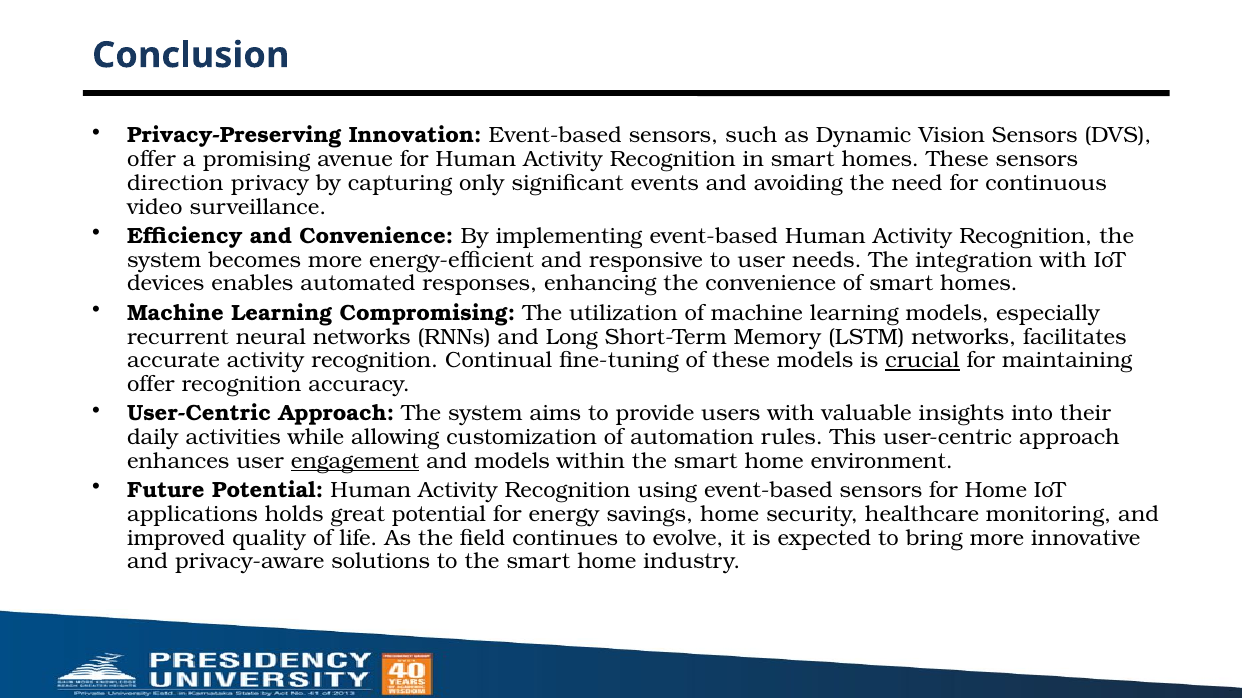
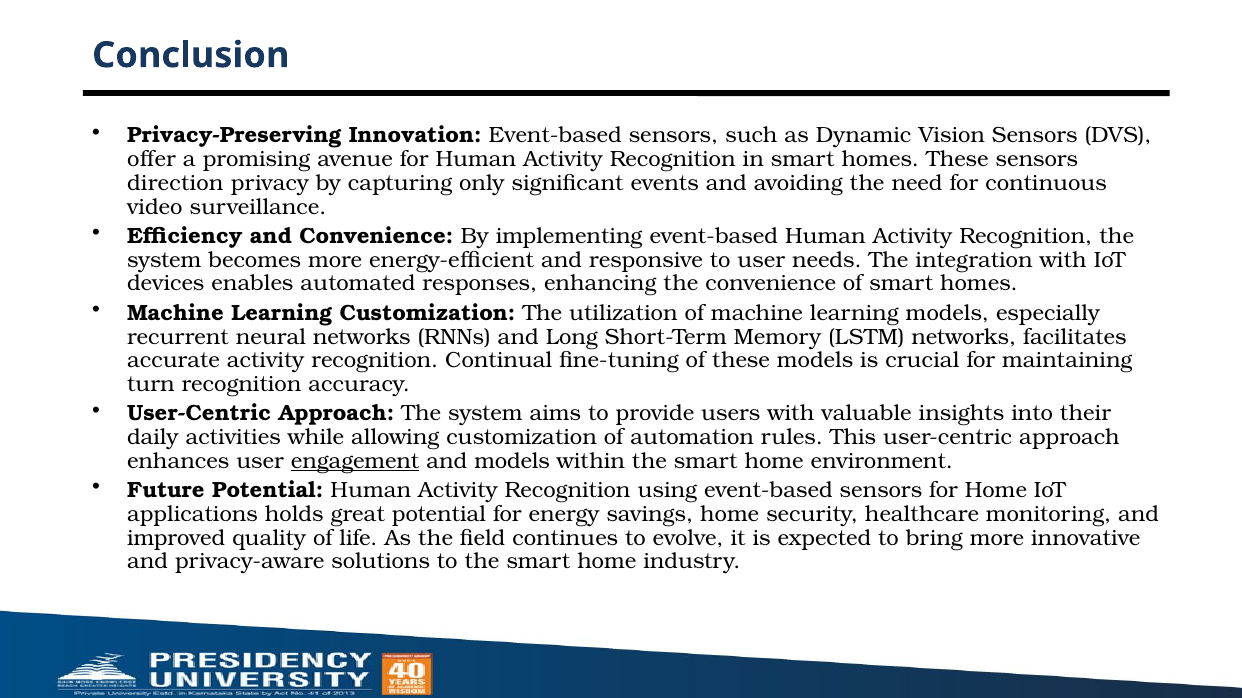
Learning Compromising: Compromising -> Customization
crucial underline: present -> none
offer at (151, 385): offer -> turn
